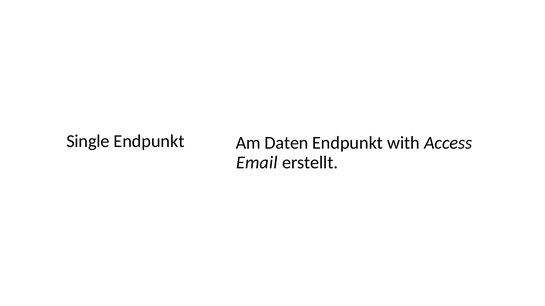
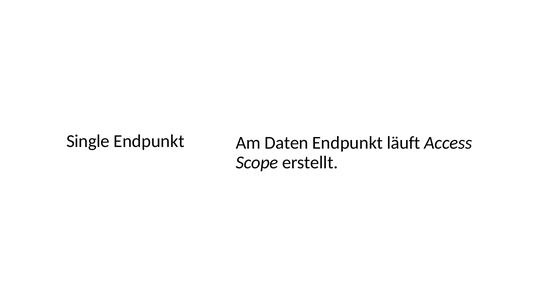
with: with -> läuft
Email: Email -> Scope
